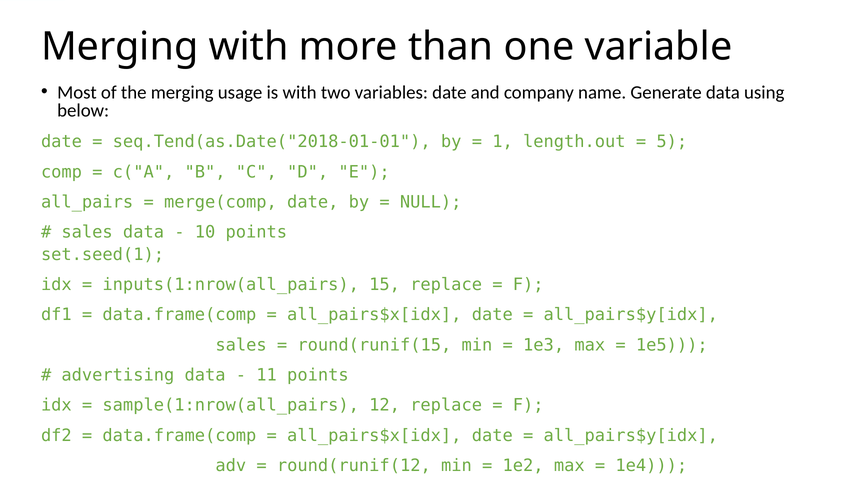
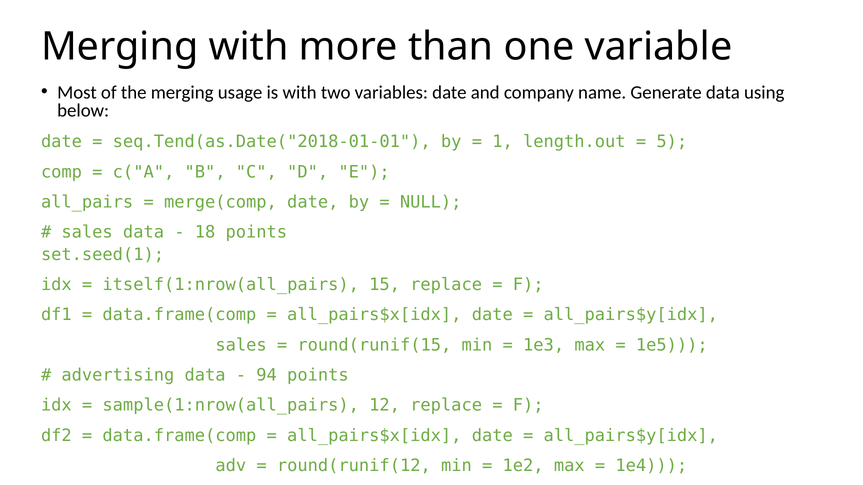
10: 10 -> 18
inputs(1:nrow(all_pairs: inputs(1:nrow(all_pairs -> itself(1:nrow(all_pairs
11: 11 -> 94
